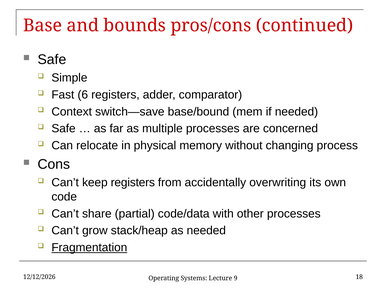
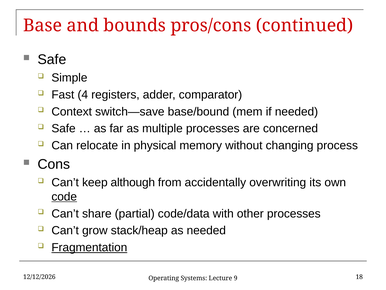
6: 6 -> 4
keep registers: registers -> although
code underline: none -> present
